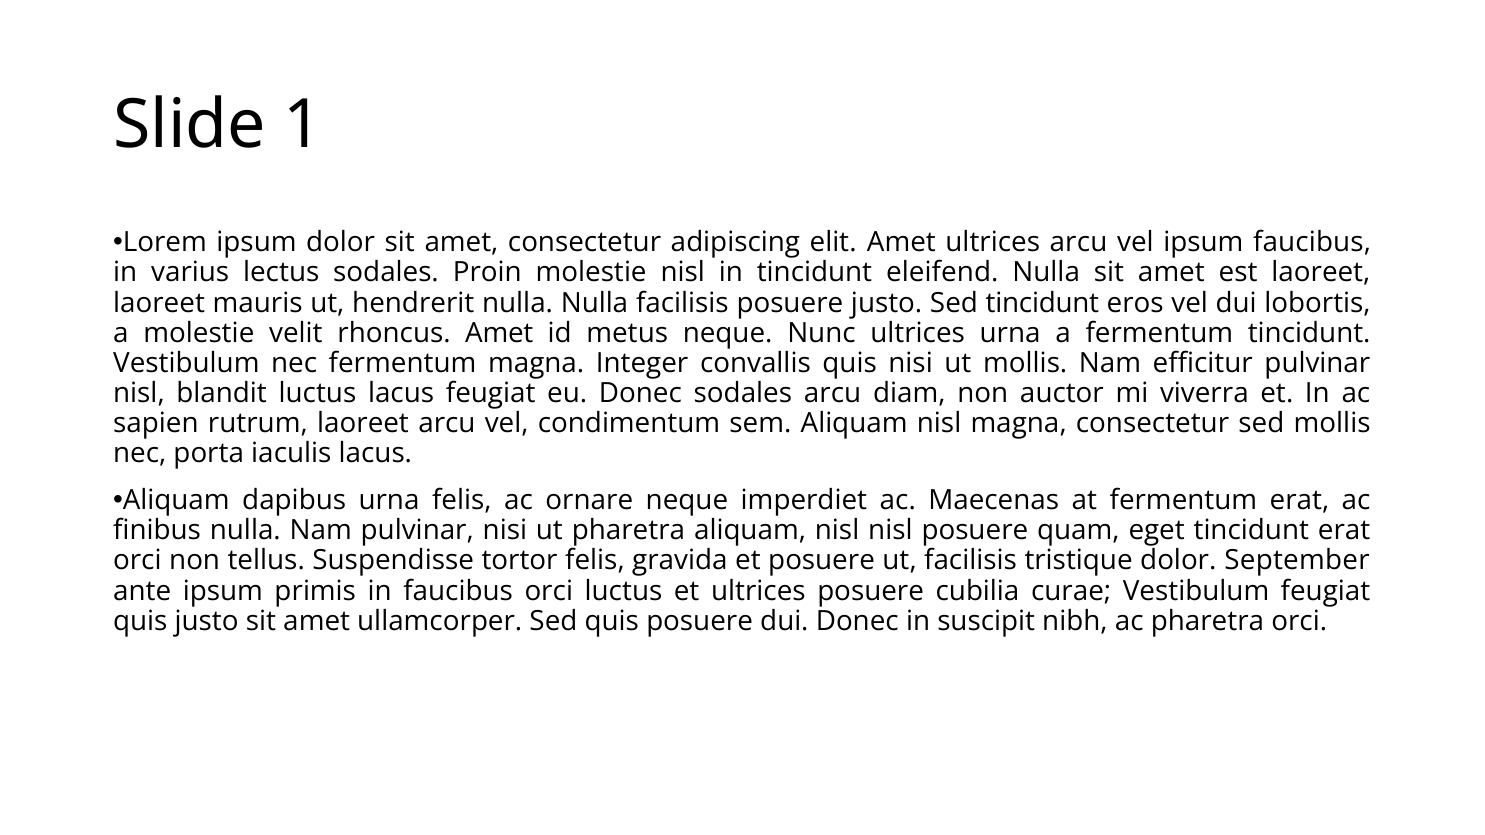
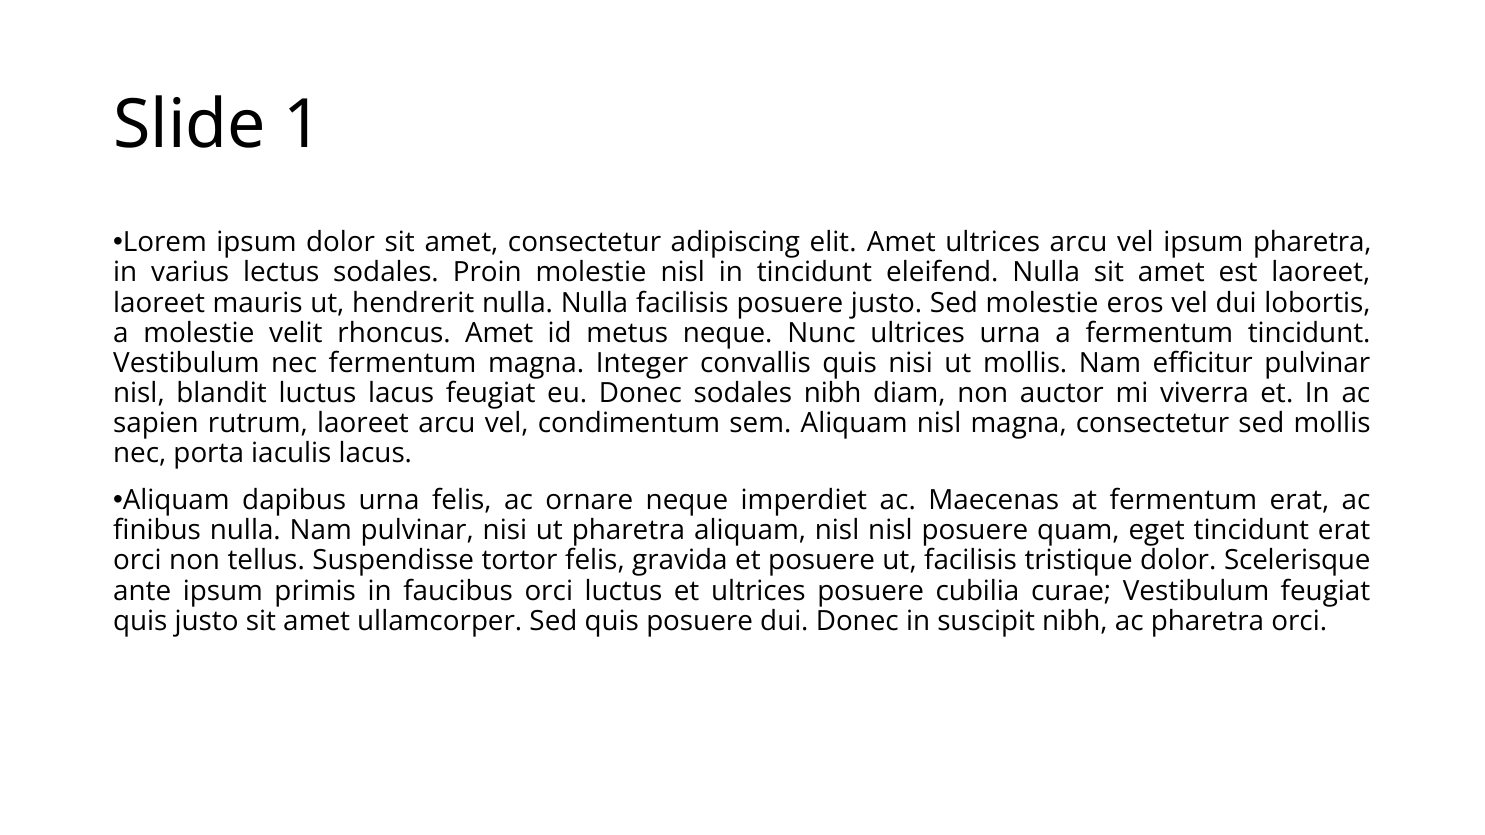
ipsum faucibus: faucibus -> pharetra
Sed tincidunt: tincidunt -> molestie
sodales arcu: arcu -> nibh
September: September -> Scelerisque
